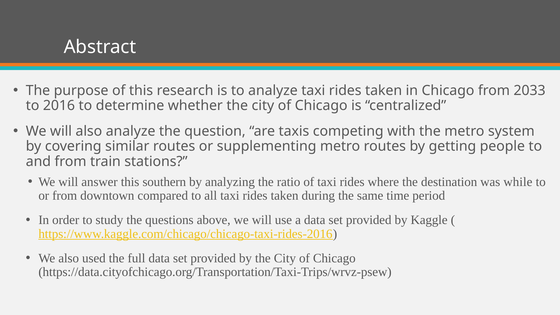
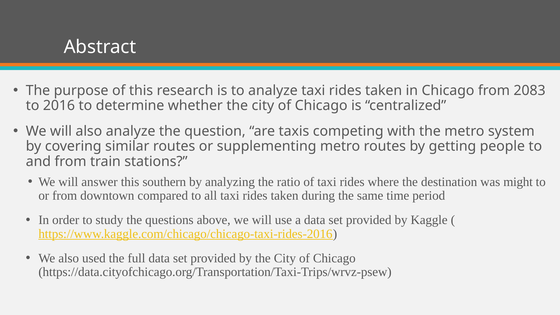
2033: 2033 -> 2083
while: while -> might
